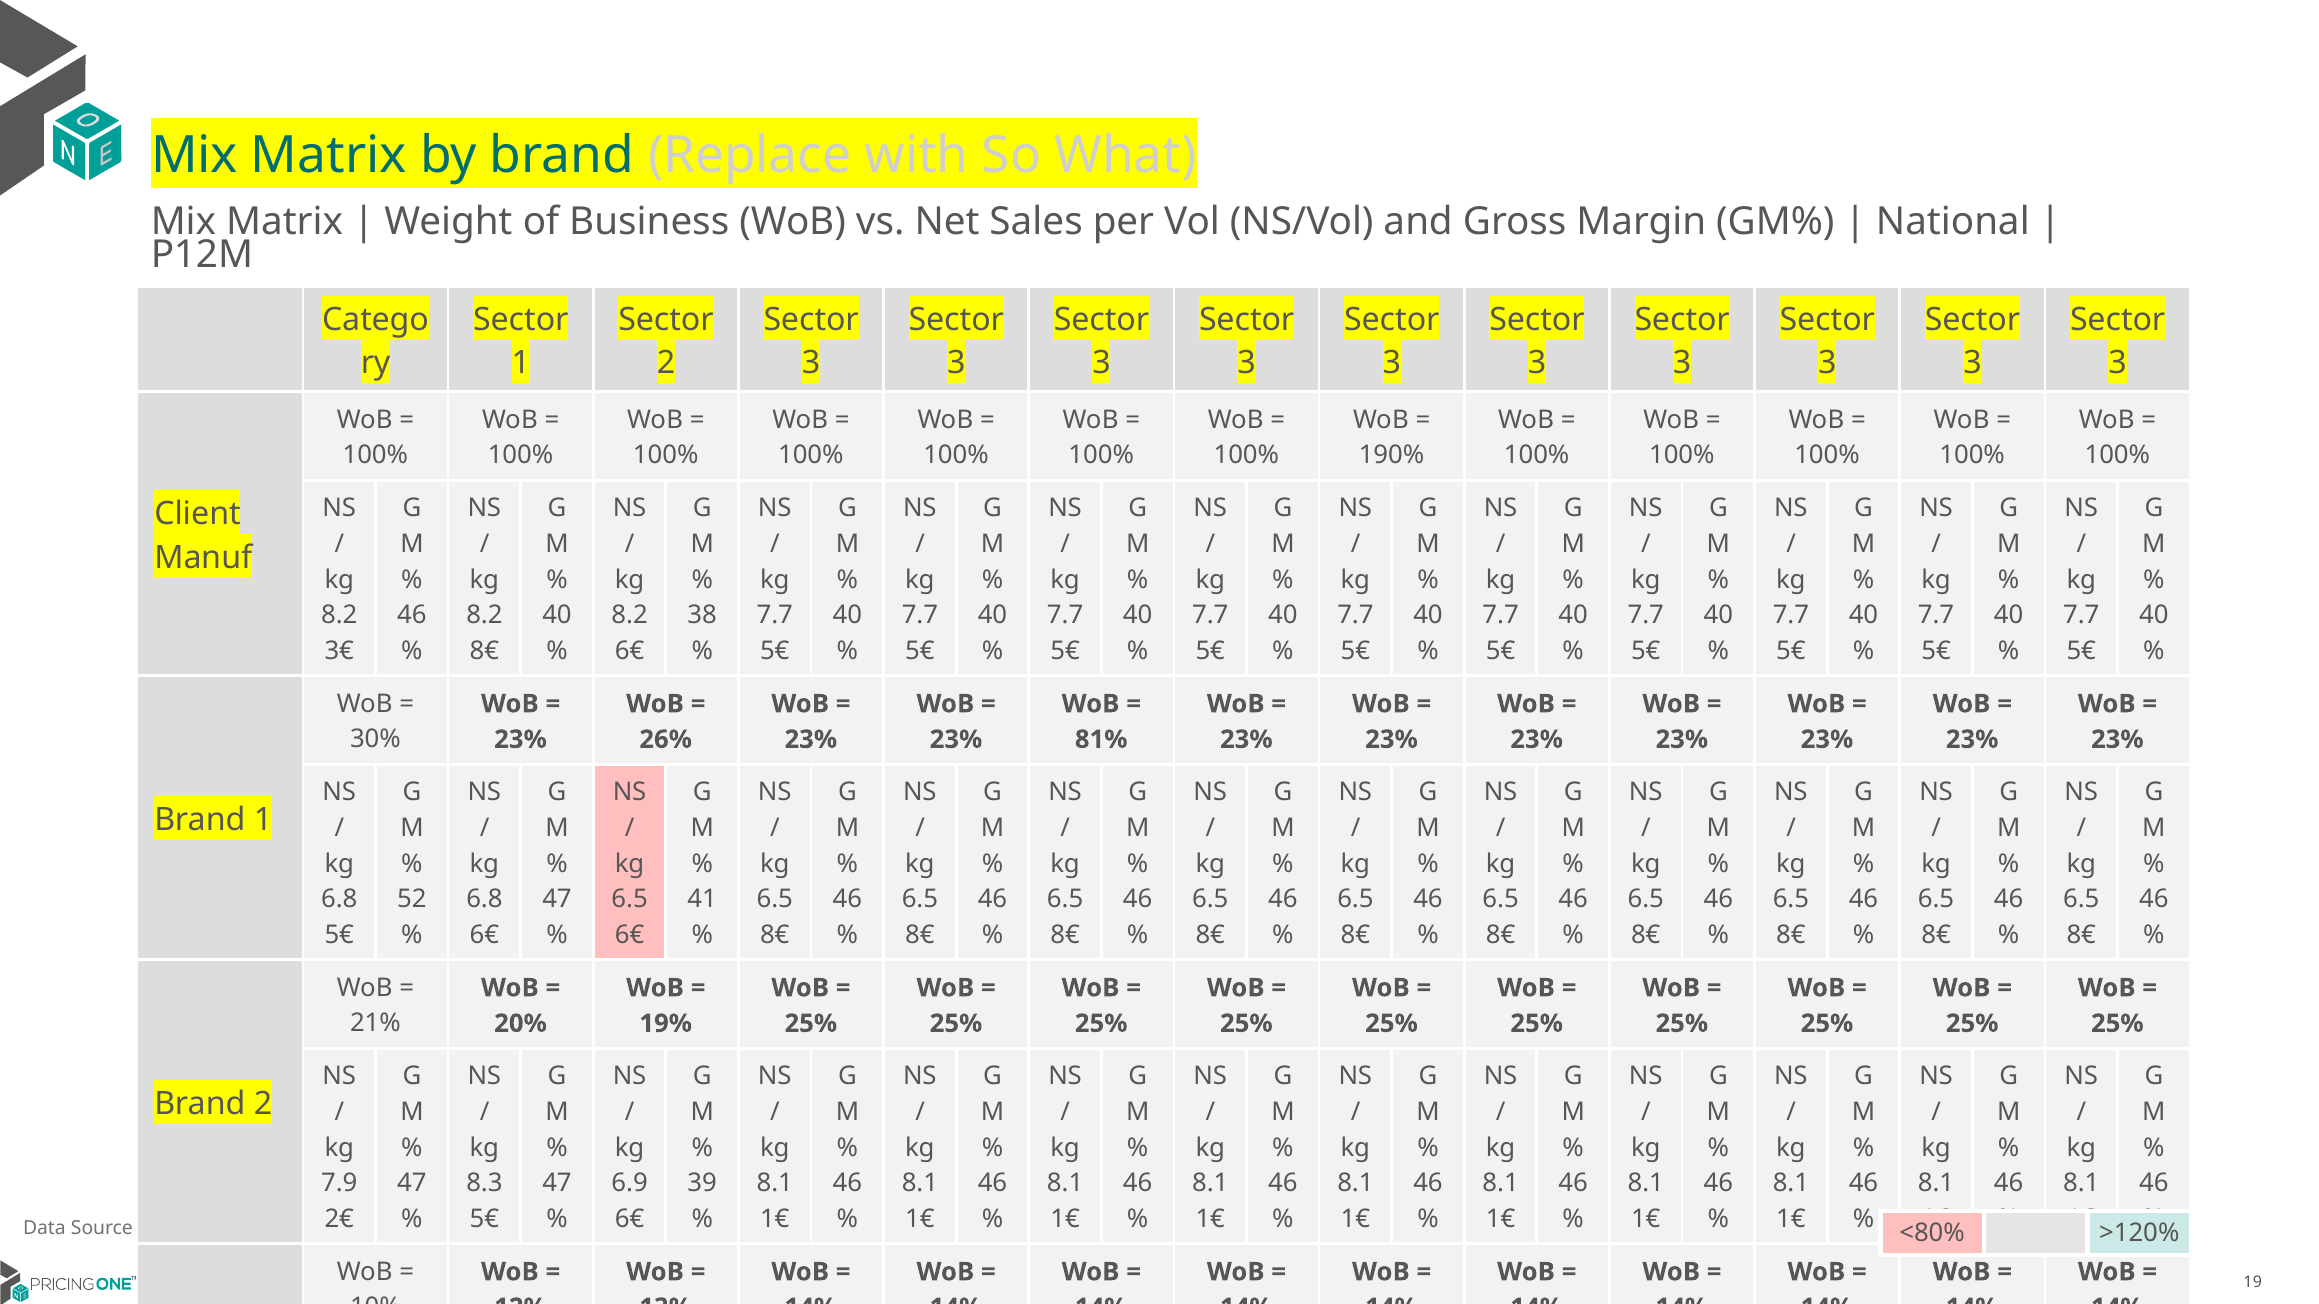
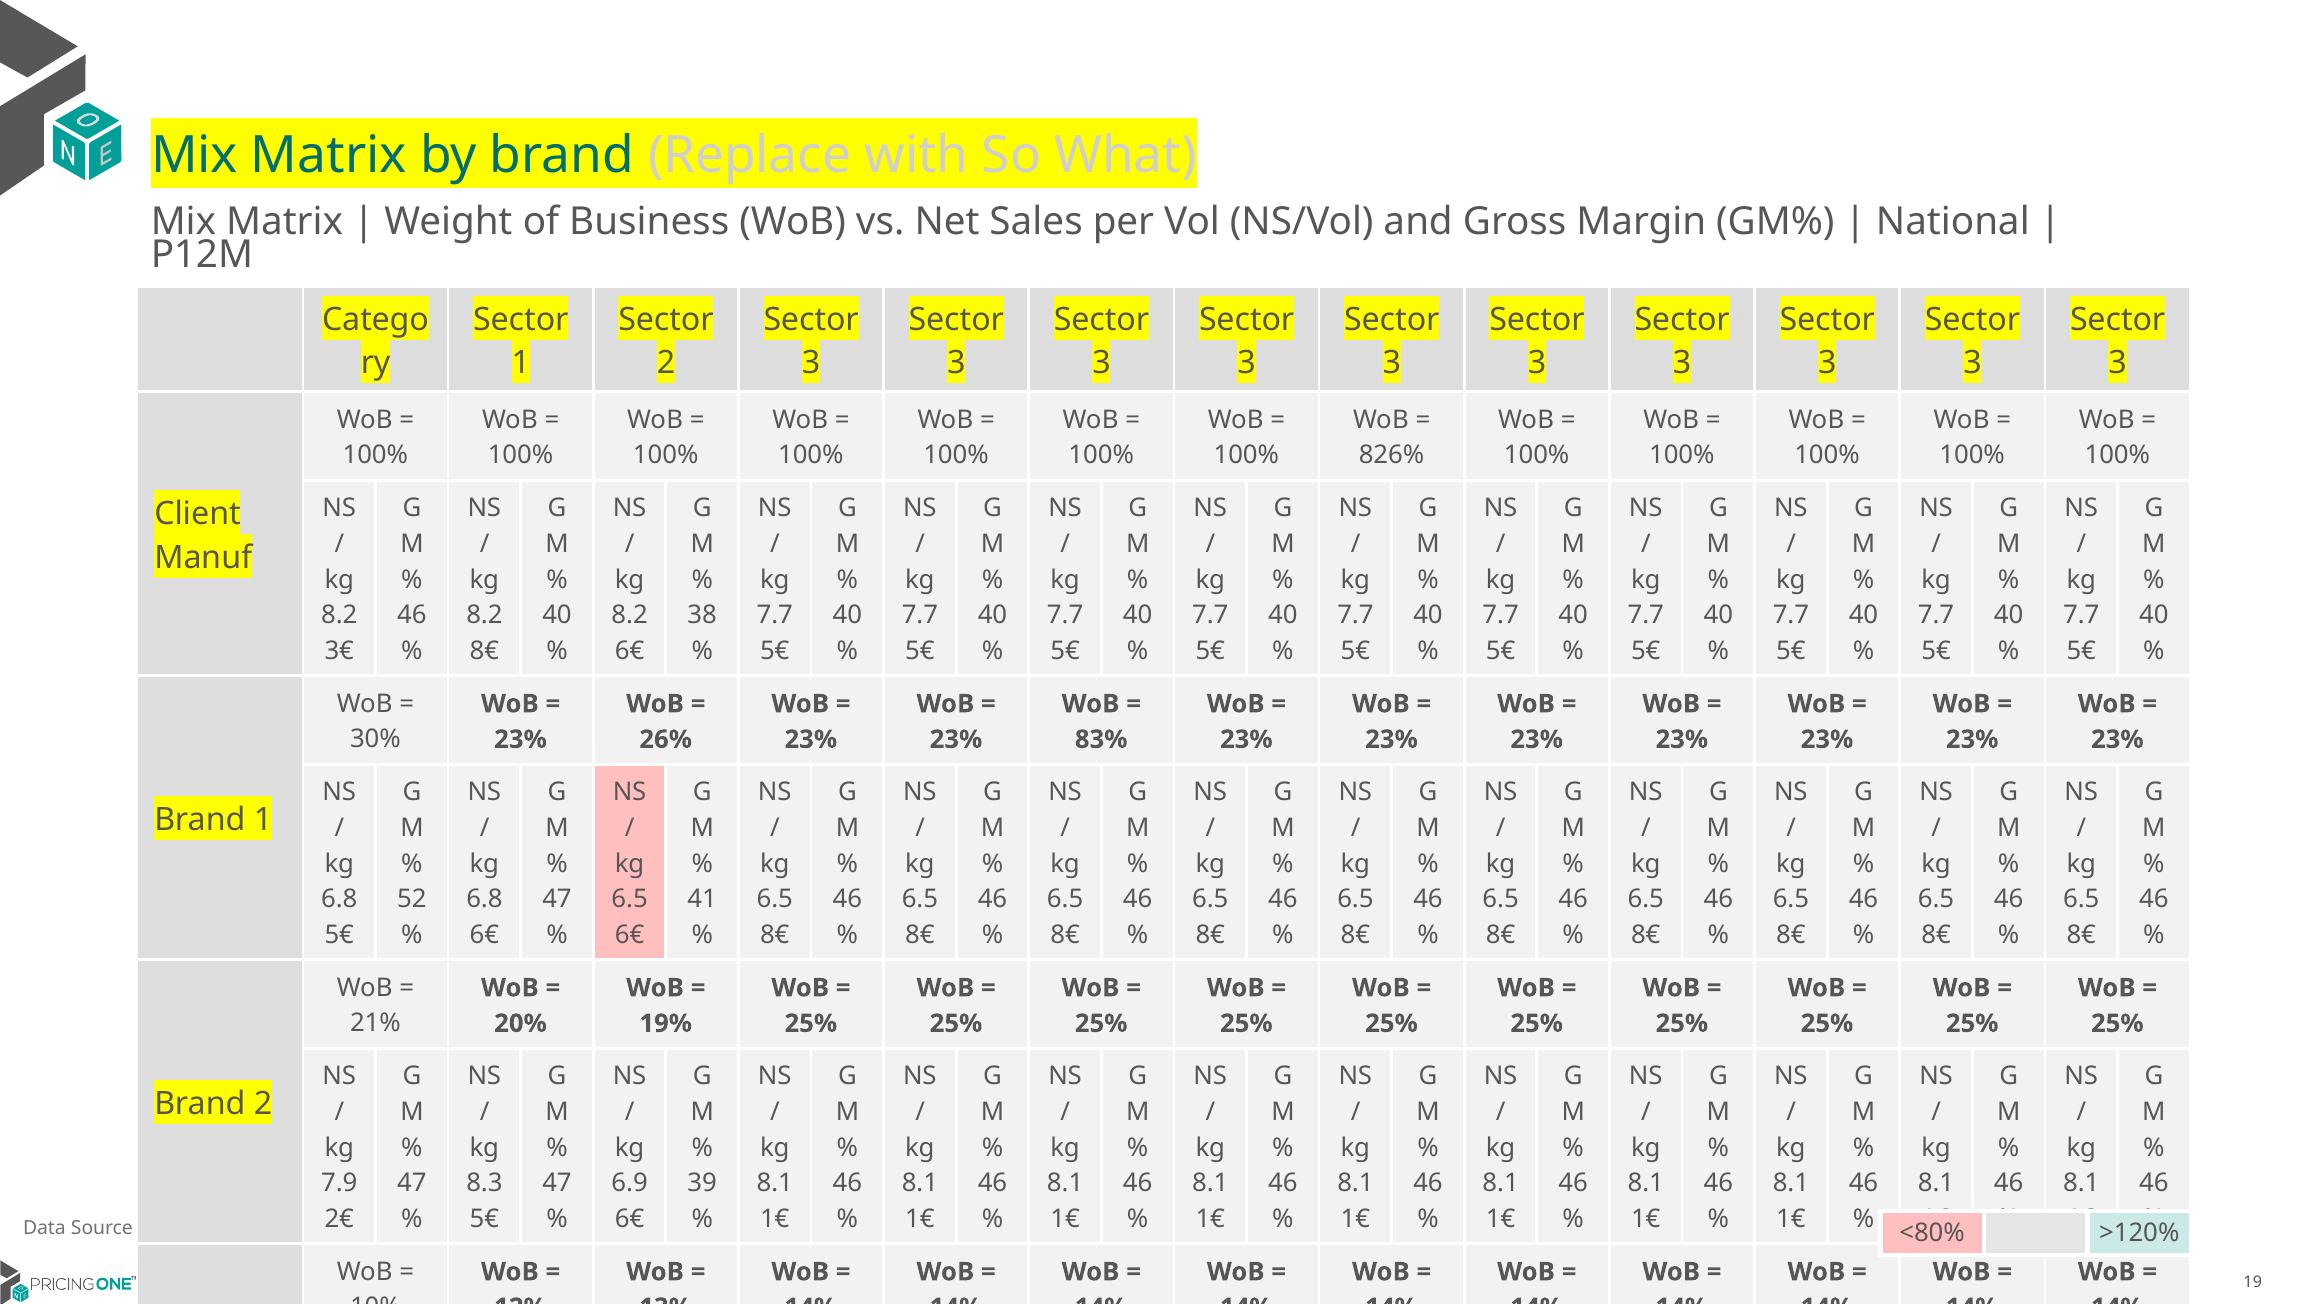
190%: 190% -> 826%
81%: 81% -> 83%
